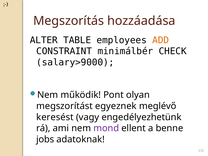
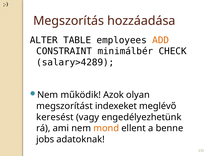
salary>9000: salary>9000 -> salary>4289
Pont: Pont -> Azok
egyeznek: egyeznek -> indexeket
mond colour: purple -> orange
